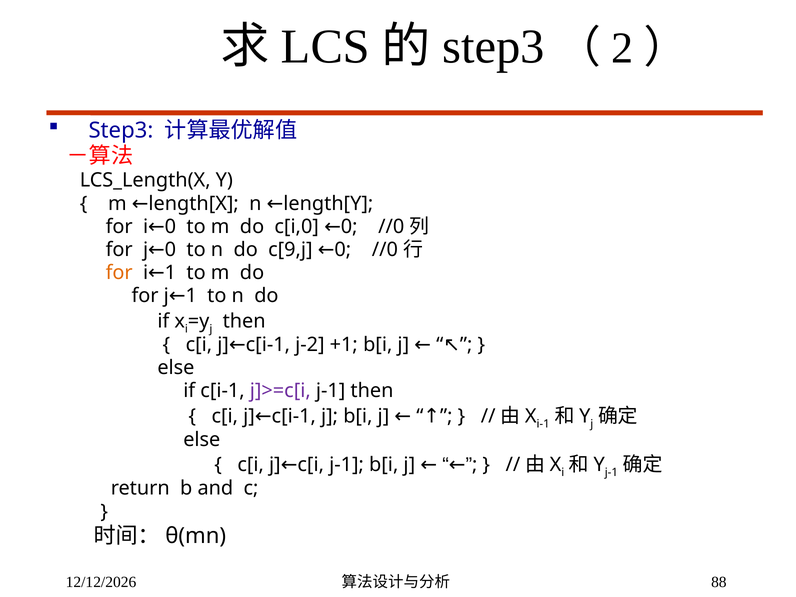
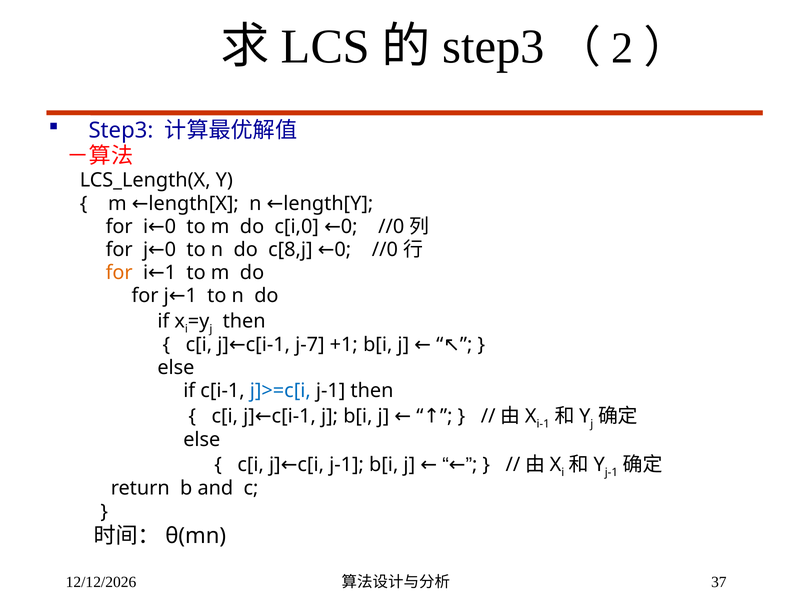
c[9,j: c[9,j -> c[8,j
j-2: j-2 -> j-7
j]>=c[i colour: purple -> blue
88: 88 -> 37
